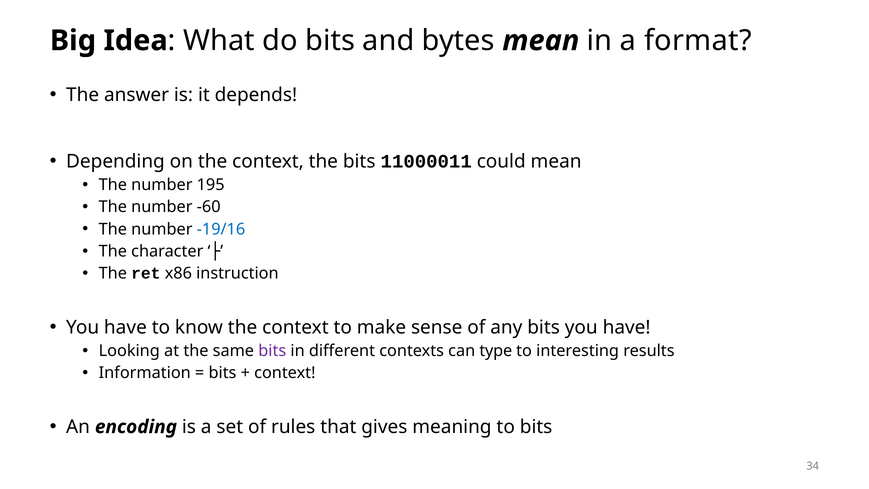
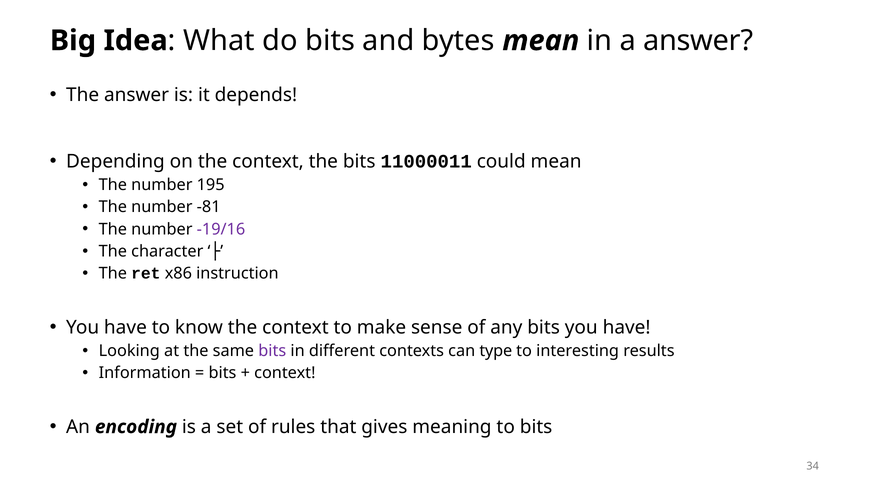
a format: format -> answer
-60: -60 -> -81
-19/16 colour: blue -> purple
